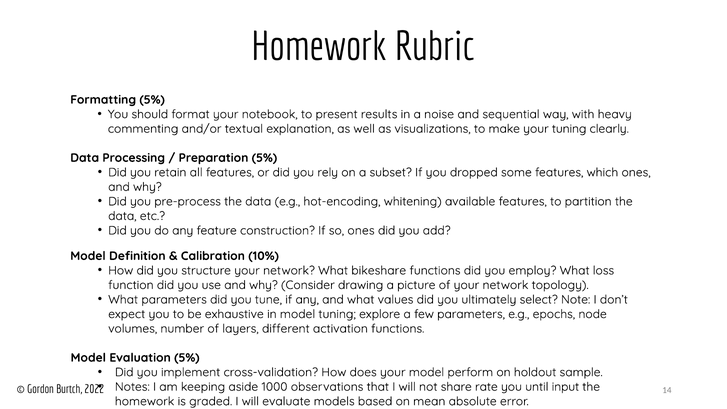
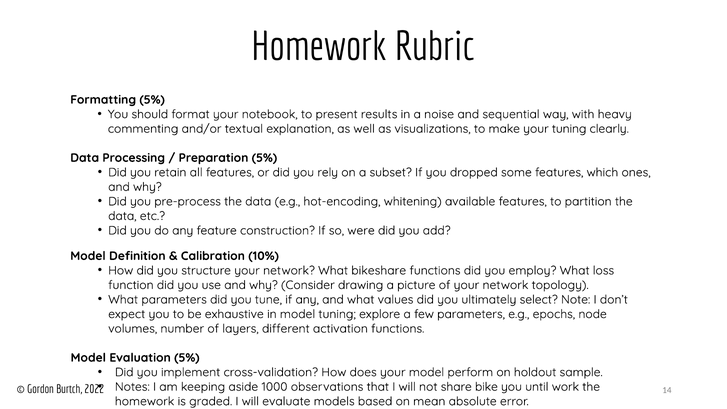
so ones: ones -> were
rate: rate -> bike
input: input -> work
